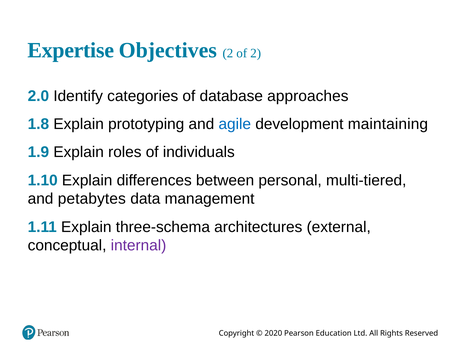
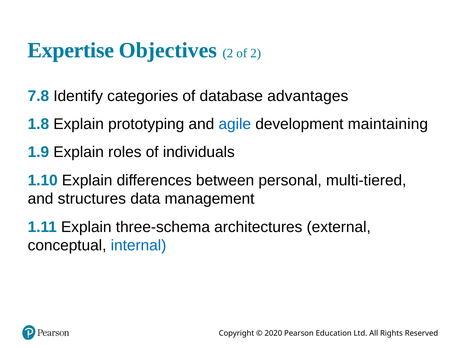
2.0: 2.0 -> 7.8
approaches: approaches -> advantages
petabytes: petabytes -> structures
internal colour: purple -> blue
